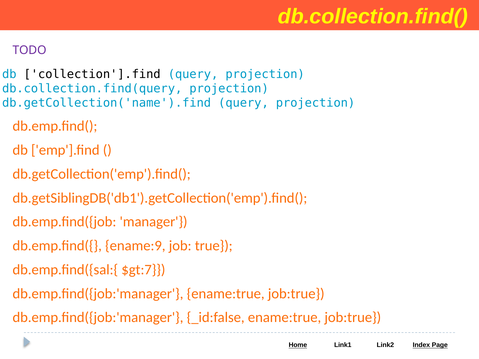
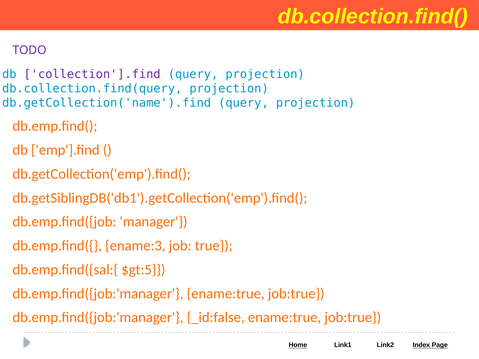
collection'].find colour: black -> purple
ename:9: ename:9 -> ename:3
$gt:7: $gt:7 -> $gt:5
